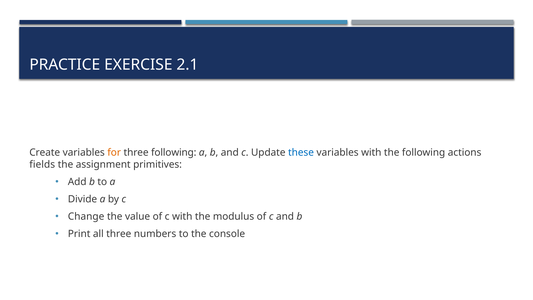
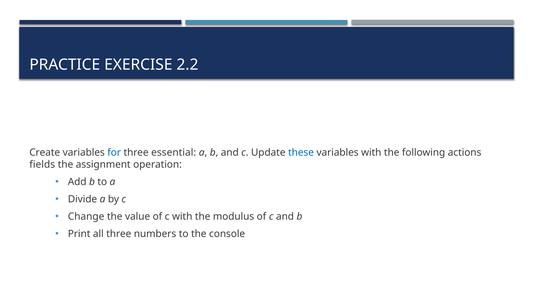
2.1: 2.1 -> 2.2
for colour: orange -> blue
three following: following -> essential
primitives: primitives -> operation
